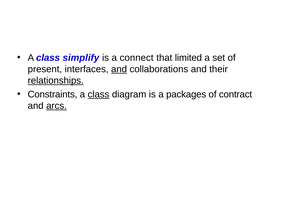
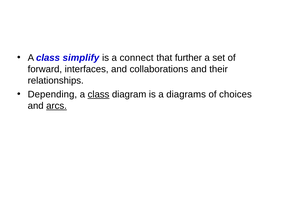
limited: limited -> further
present: present -> forward
and at (119, 69) underline: present -> none
relationships underline: present -> none
Constraints: Constraints -> Depending
packages: packages -> diagrams
contract: contract -> choices
